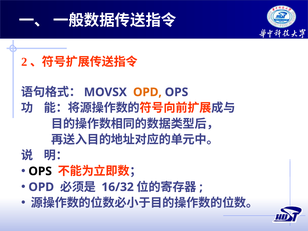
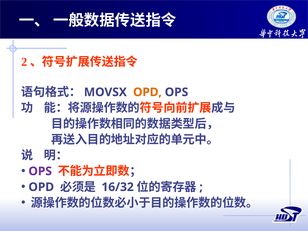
OPS at (40, 171) colour: black -> purple
